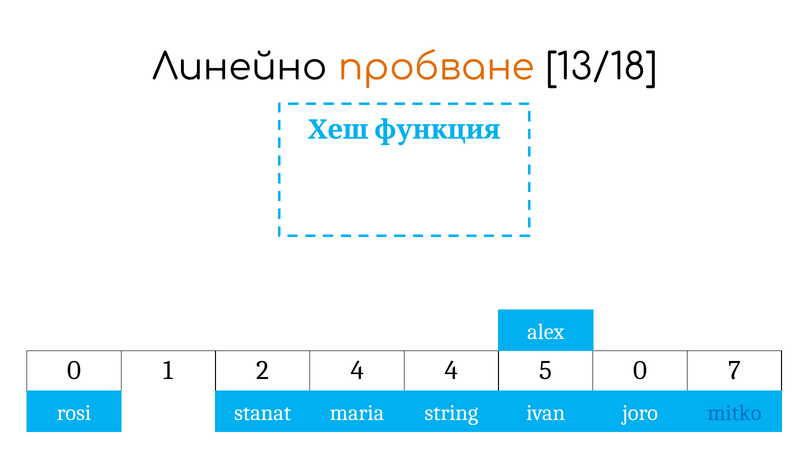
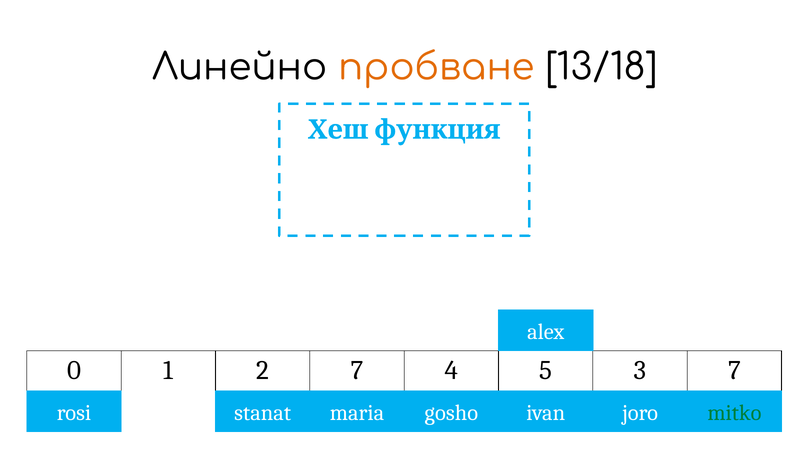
2 4: 4 -> 7
5 0: 0 -> 3
string: string -> gosho
mitko colour: blue -> green
